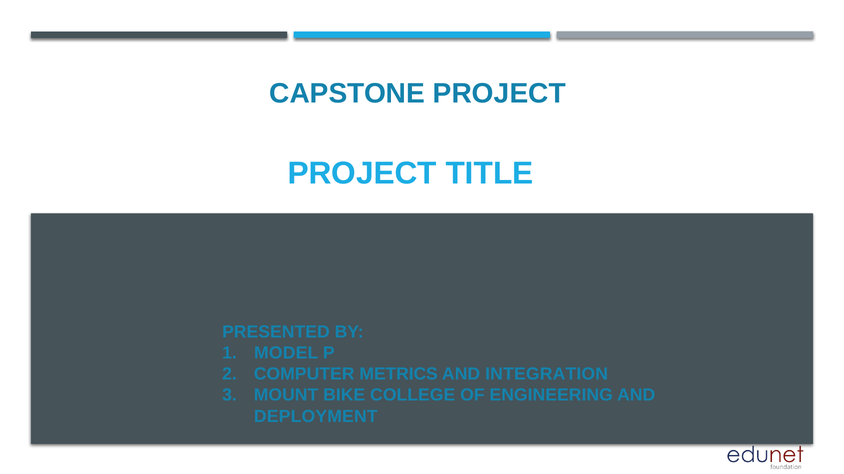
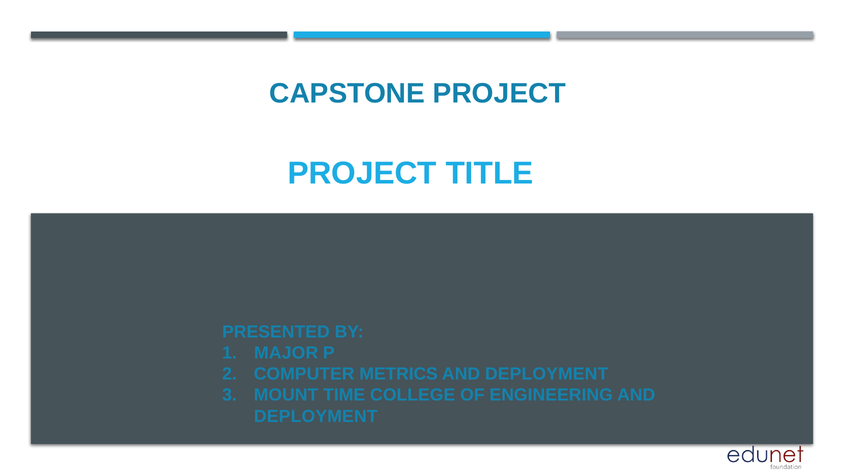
MODEL: MODEL -> MAJOR
INTEGRATION at (547, 375): INTEGRATION -> DEPLOYMENT
BIKE: BIKE -> TIME
